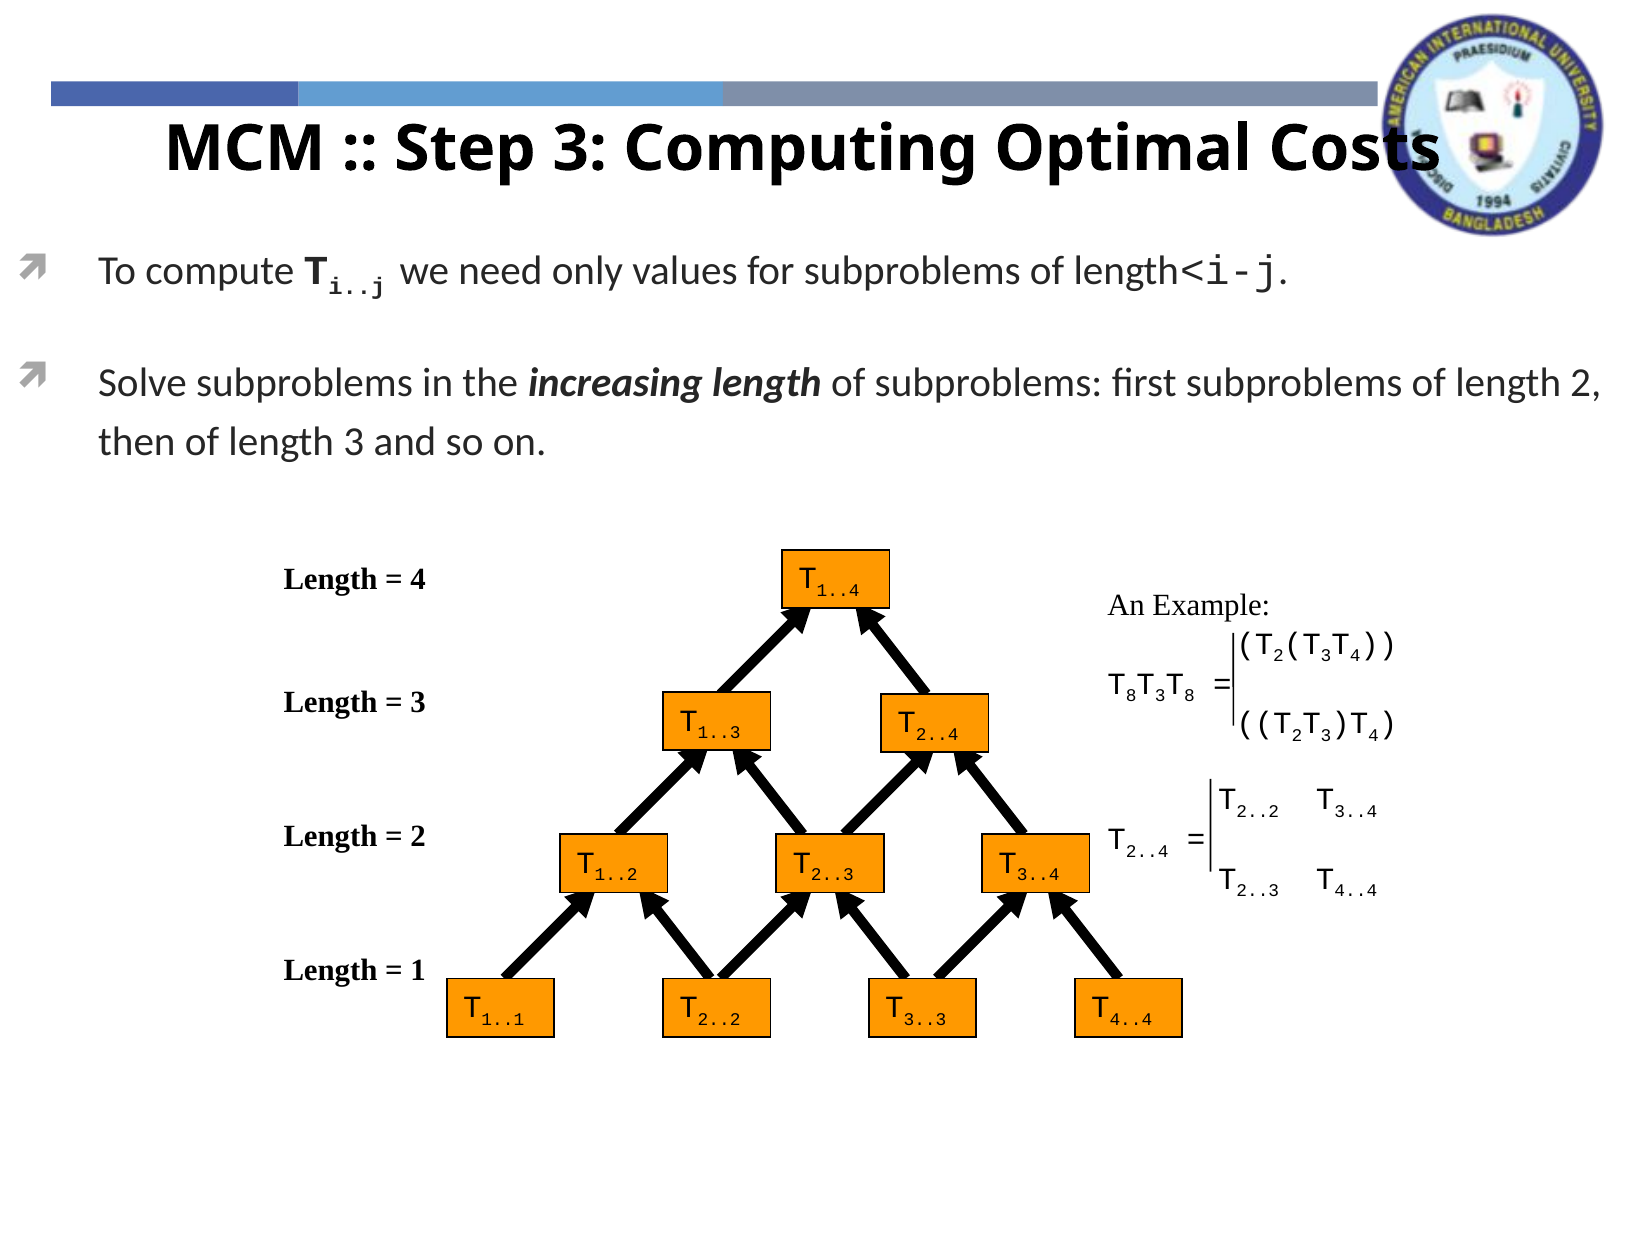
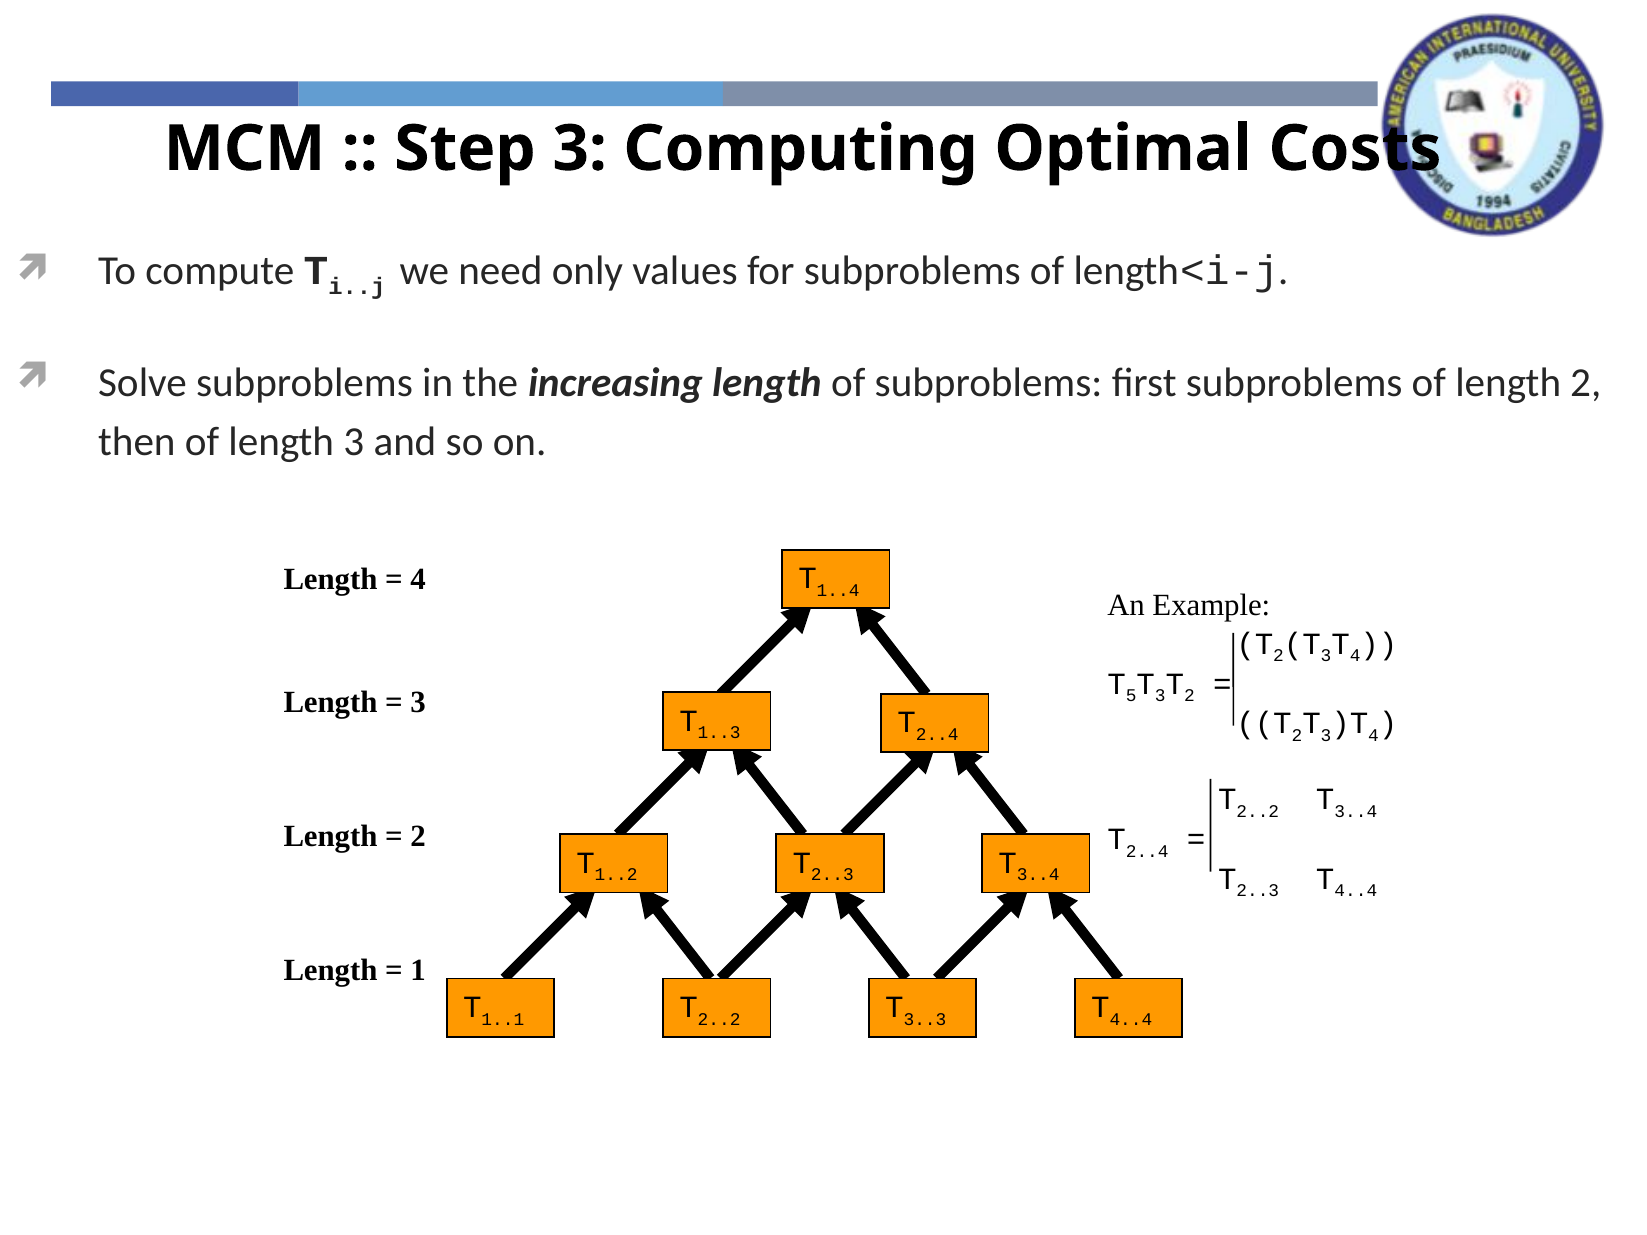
8 at (1131, 696): 8 -> 5
8 at (1189, 696): 8 -> 2
